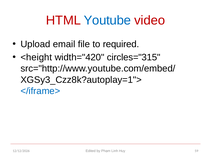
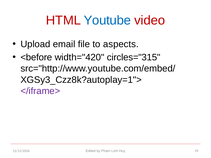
required: required -> aspects
<height: <height -> <before
</iframe> colour: blue -> purple
